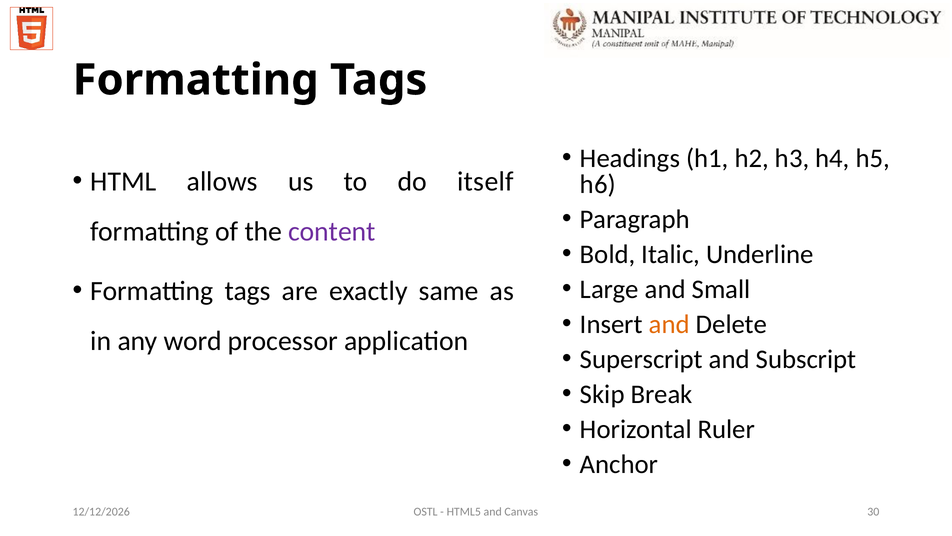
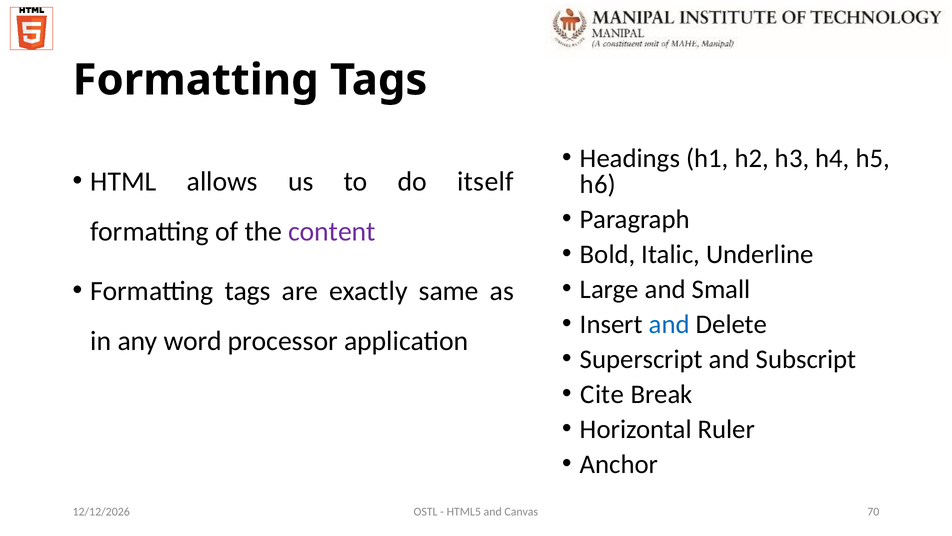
and at (669, 324) colour: orange -> blue
Skip: Skip -> Cite
30: 30 -> 70
